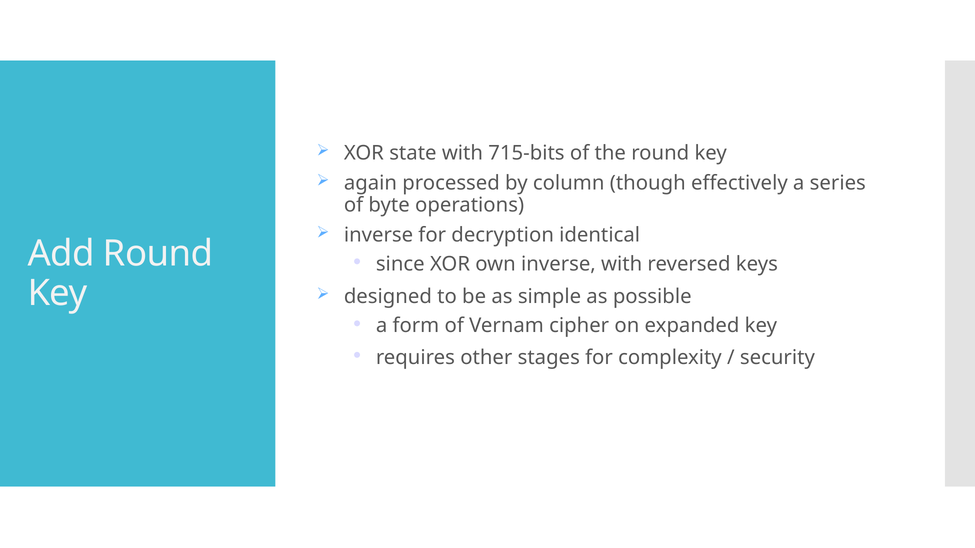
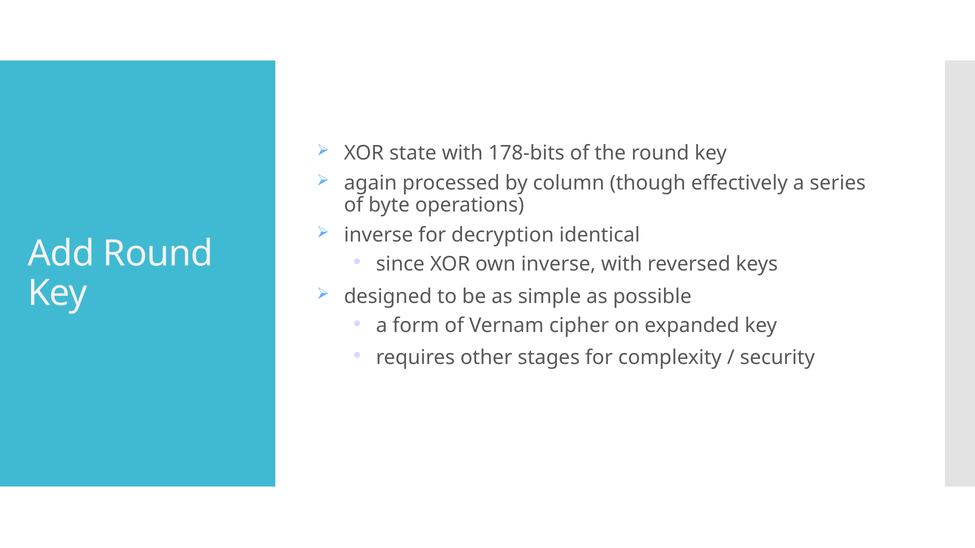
715-bits: 715-bits -> 178-bits
